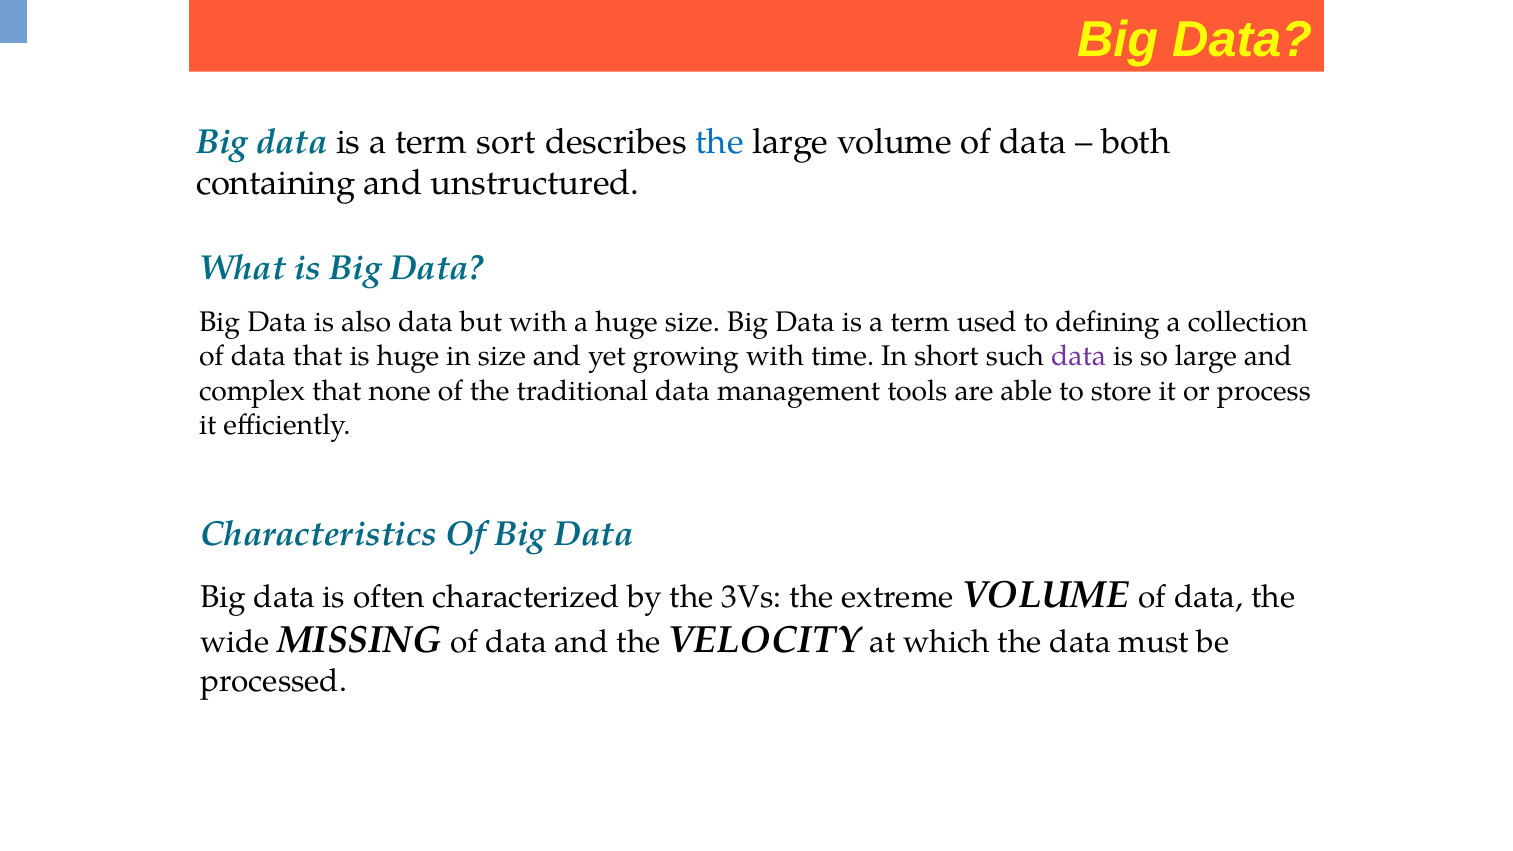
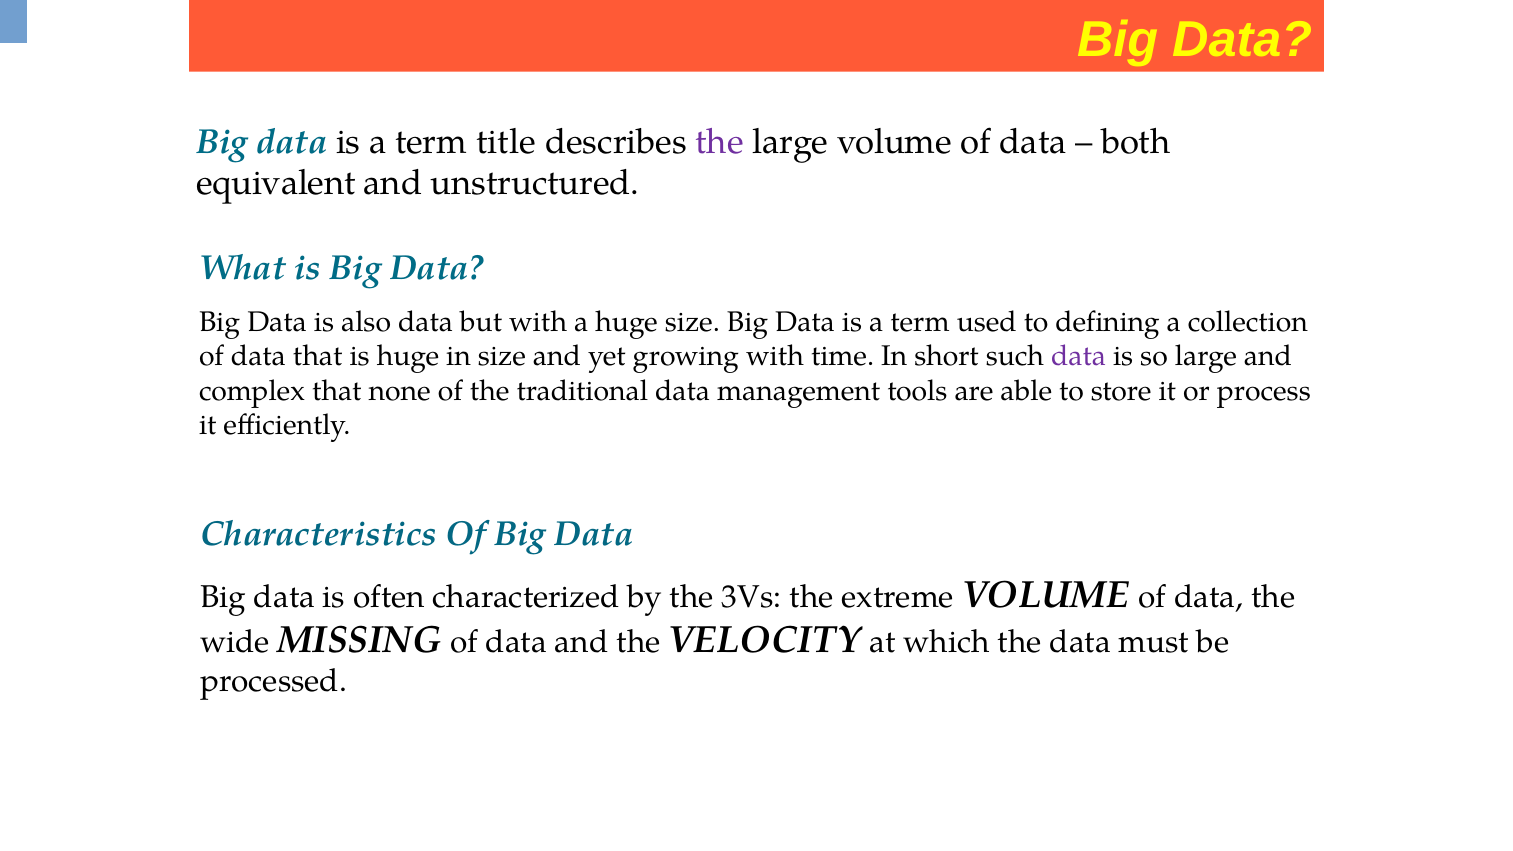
sort: sort -> title
the at (720, 142) colour: blue -> purple
containing: containing -> equivalent
